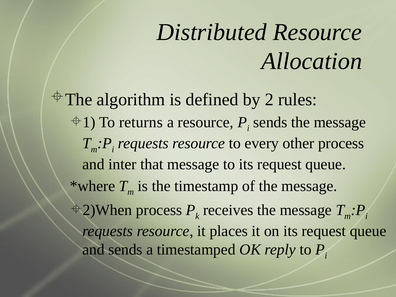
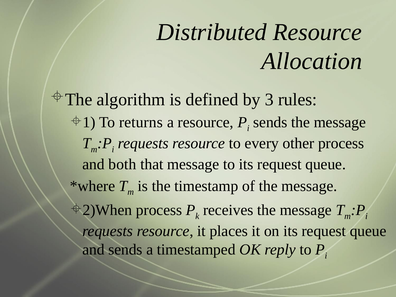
2: 2 -> 3
inter: inter -> both
